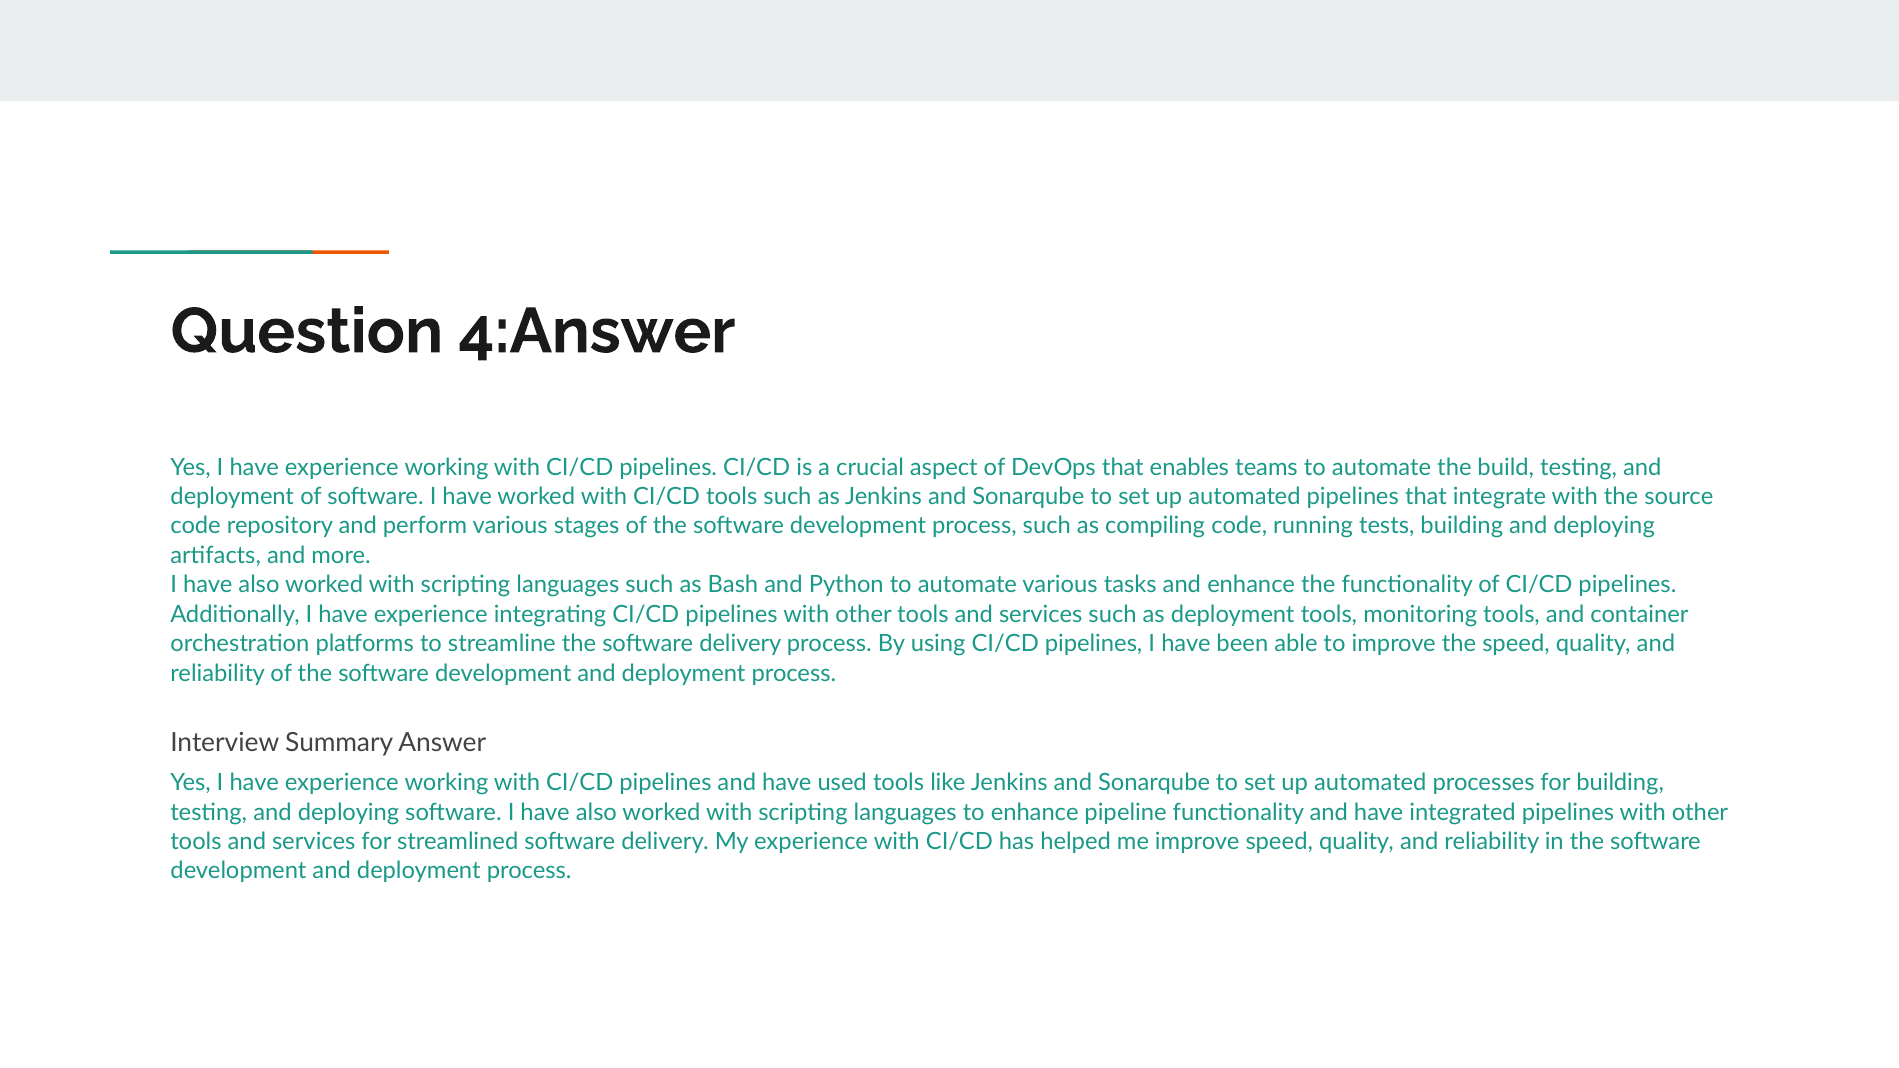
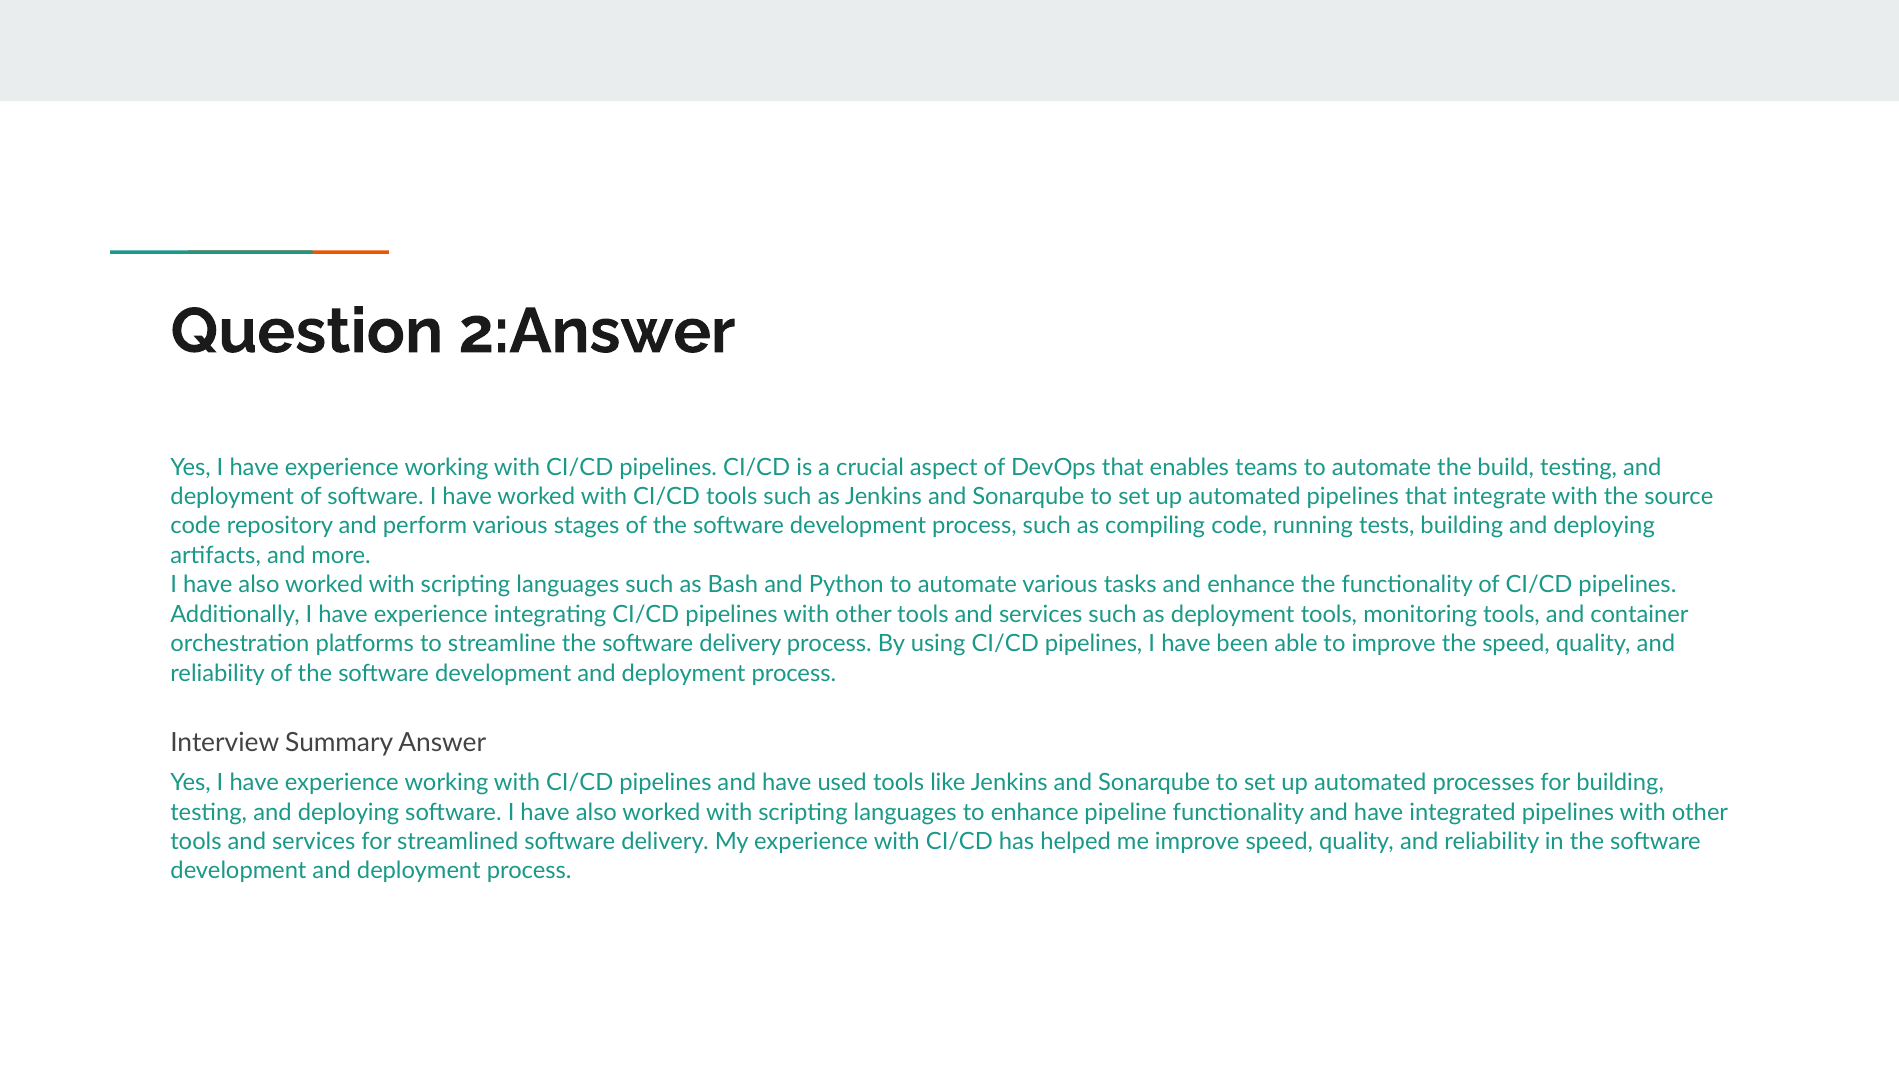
4:Answer: 4:Answer -> 2:Answer
